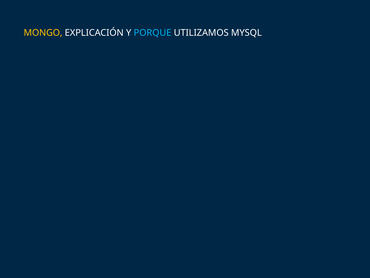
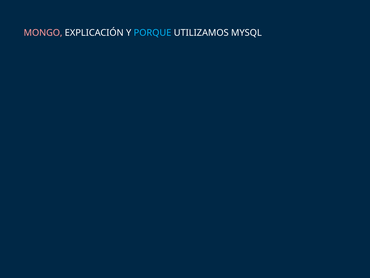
MONGO colour: yellow -> pink
